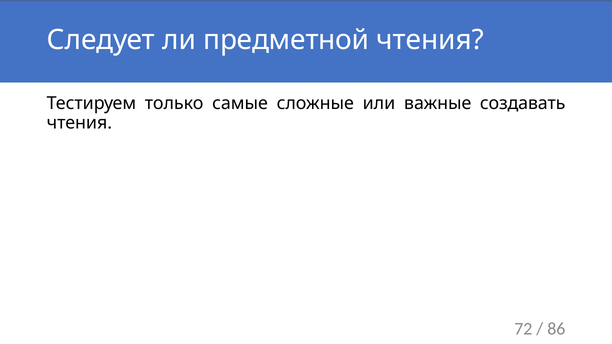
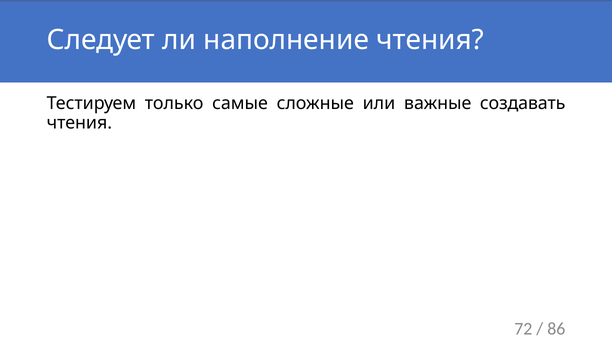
предметной: предметной -> наполнение
